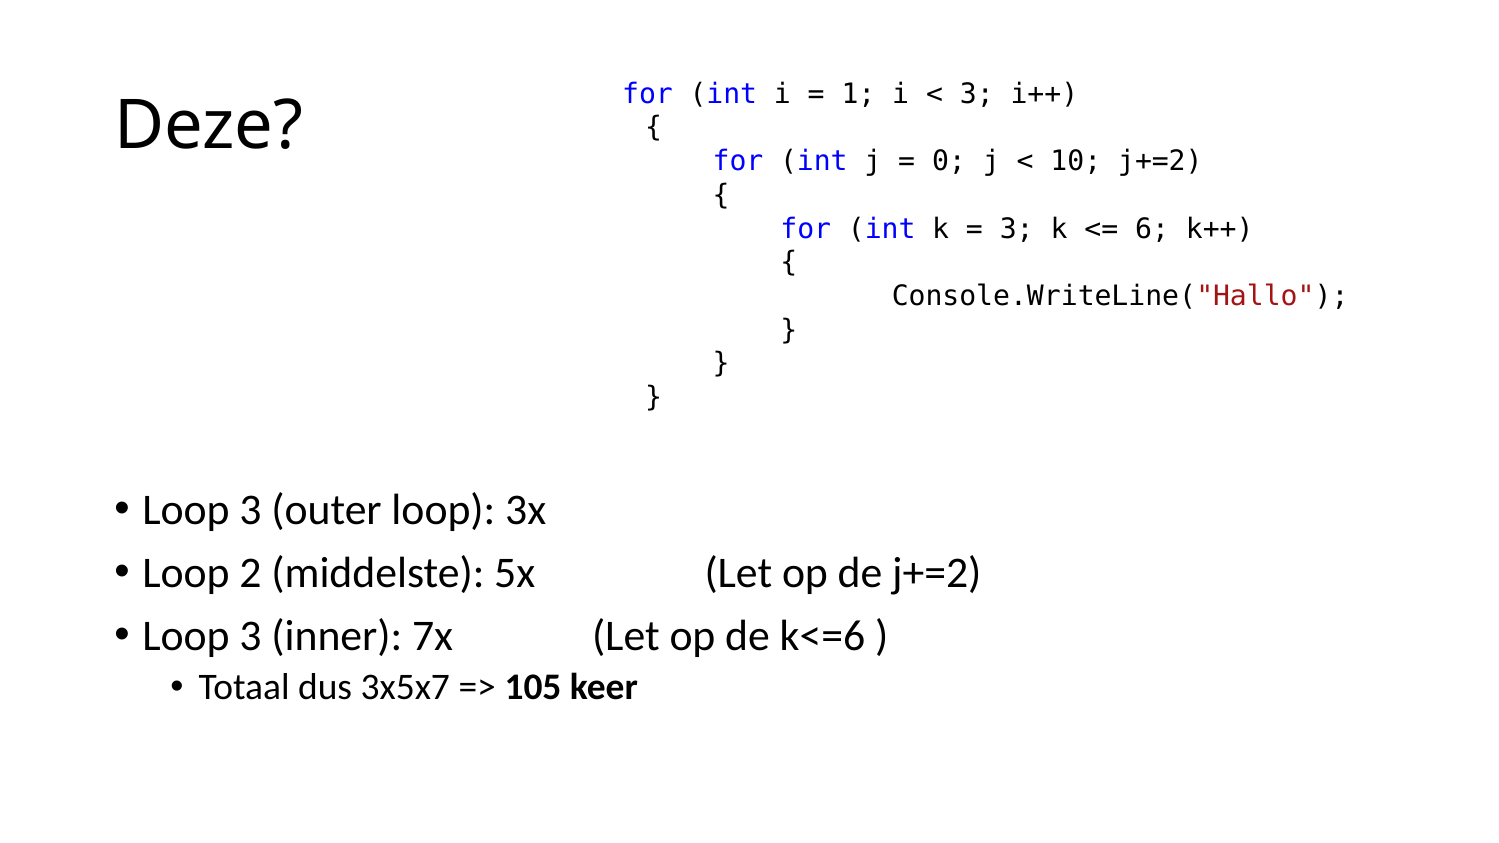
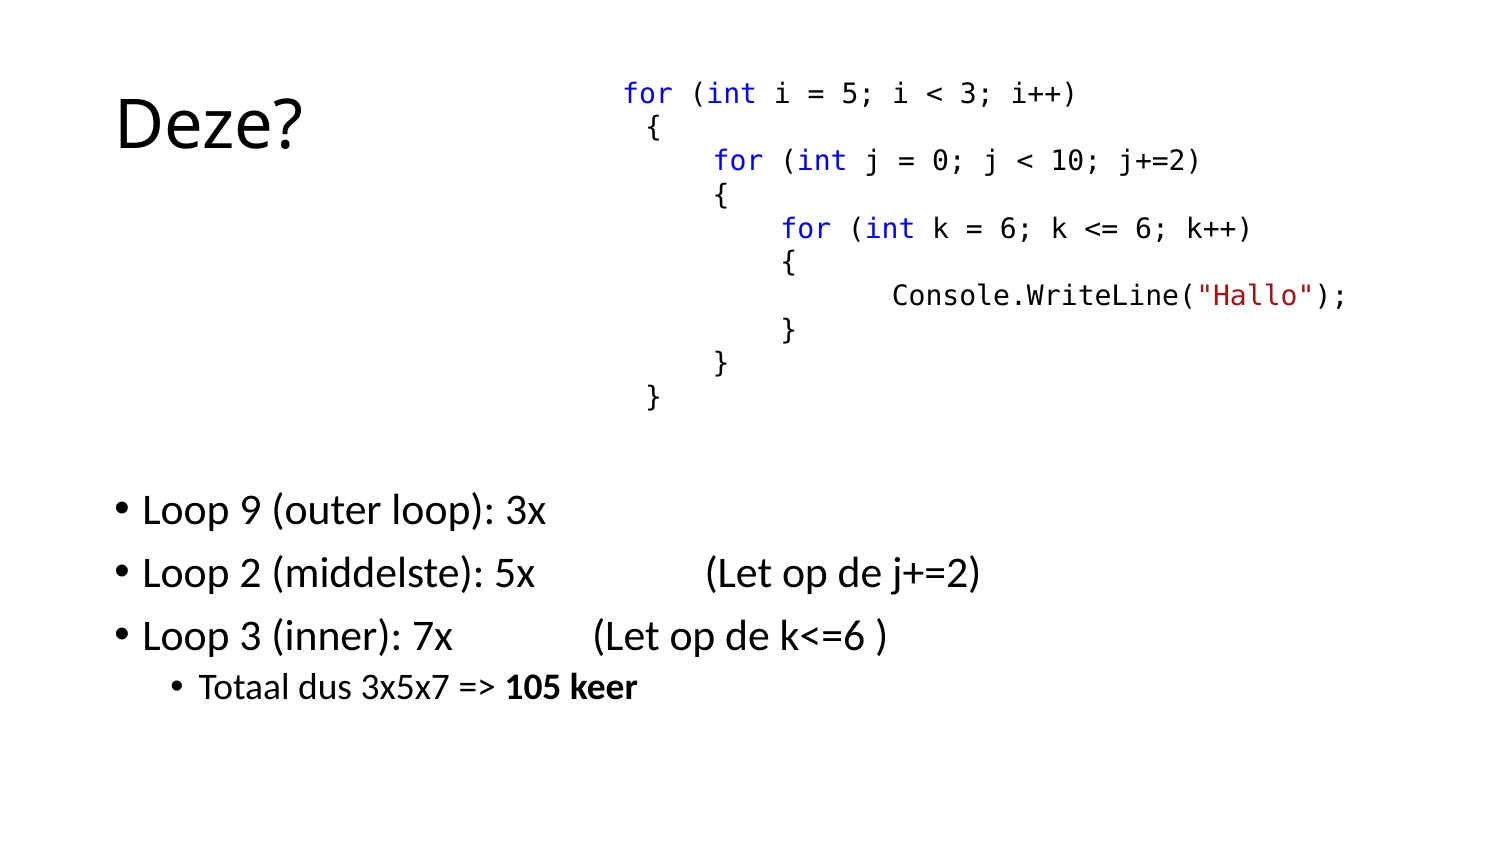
1: 1 -> 5
3 at (1017, 229): 3 -> 6
3 at (250, 510): 3 -> 9
